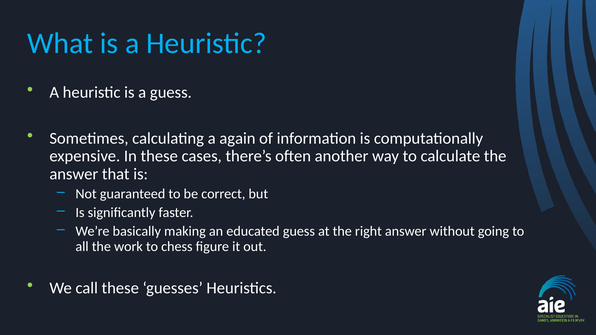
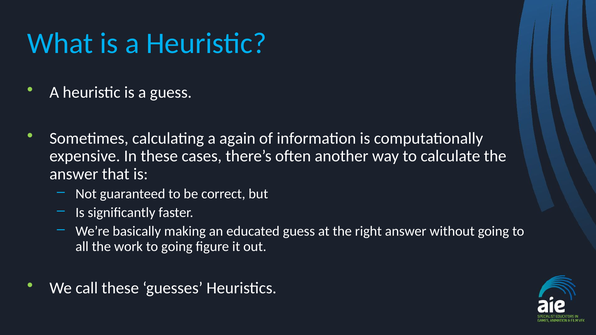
to chess: chess -> going
